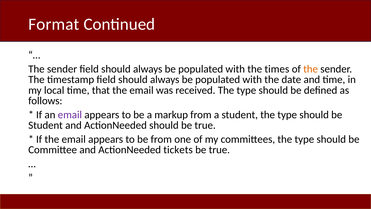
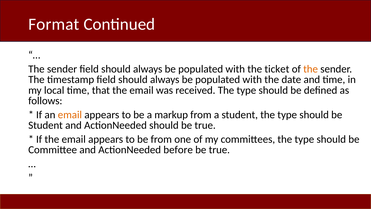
times: times -> ticket
email at (70, 115) colour: purple -> orange
tickets: tickets -> before
